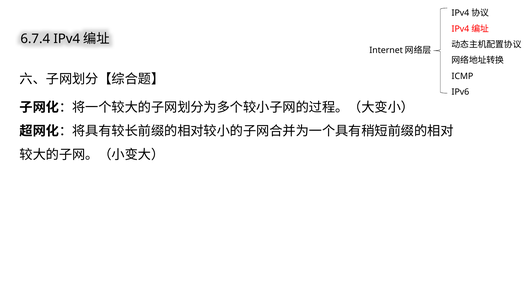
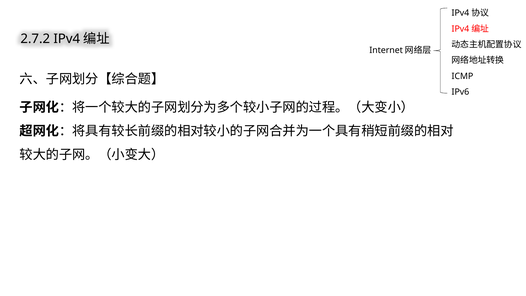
6.7.4: 6.7.4 -> 2.7.2
